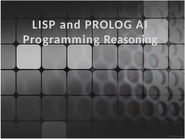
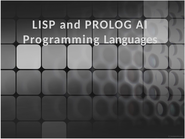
Reasoning: Reasoning -> Languages
